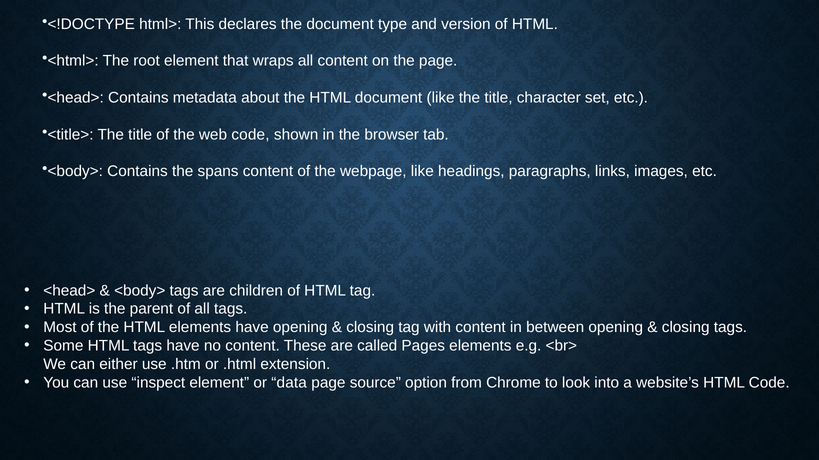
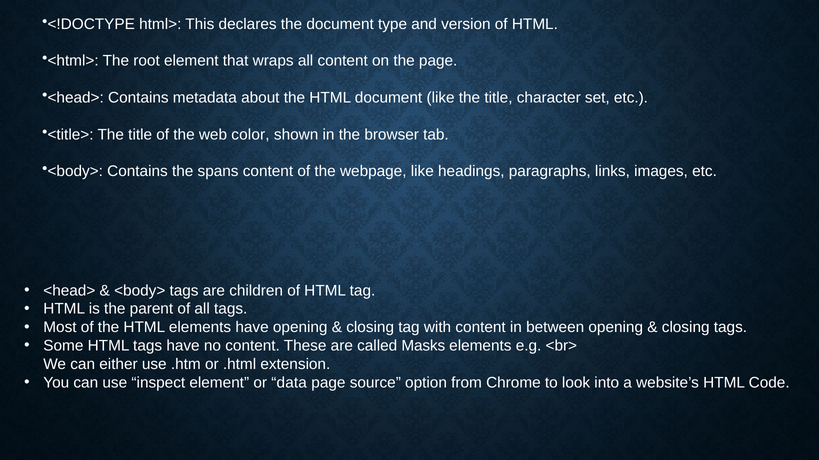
web code: code -> color
Pages: Pages -> Masks
